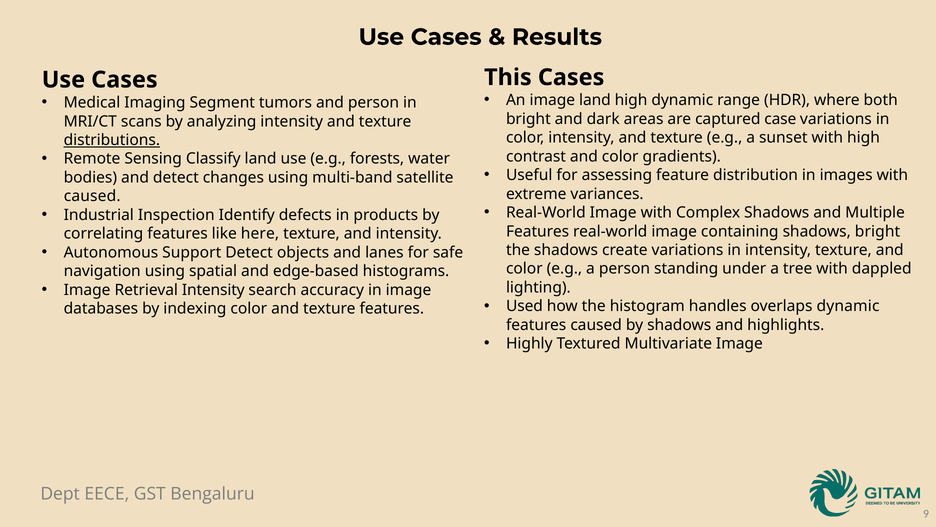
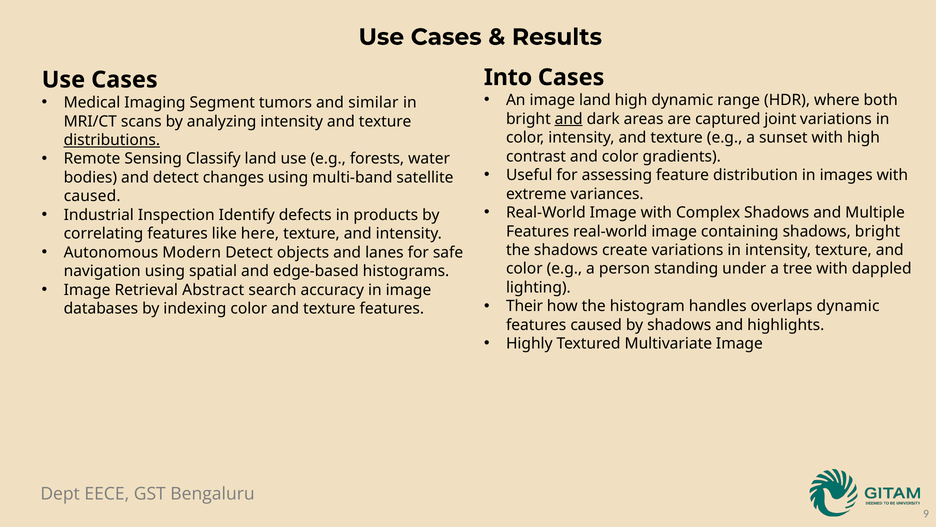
This: This -> Into
and person: person -> similar
and at (569, 119) underline: none -> present
case: case -> joint
Support: Support -> Modern
Retrieval Intensity: Intensity -> Abstract
Used: Used -> Their
